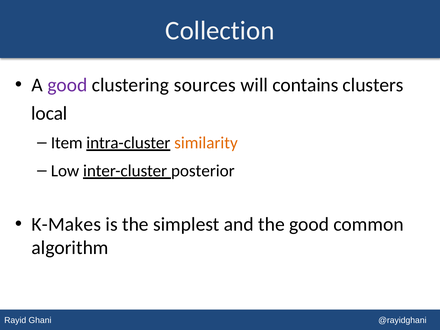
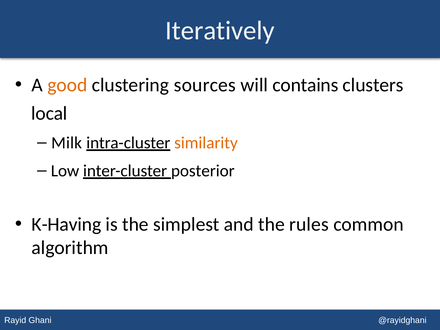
Collection: Collection -> Iteratively
good at (67, 85) colour: purple -> orange
Item: Item -> Milk
K-Makes: K-Makes -> K-Having
the good: good -> rules
